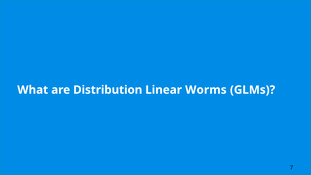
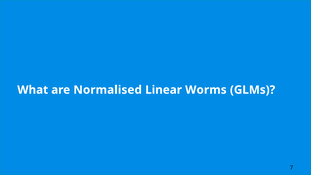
Distribution: Distribution -> Normalised
